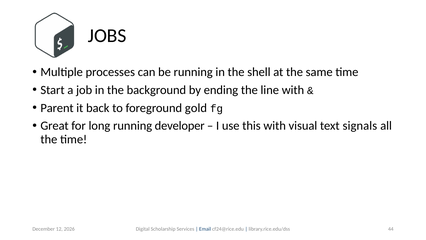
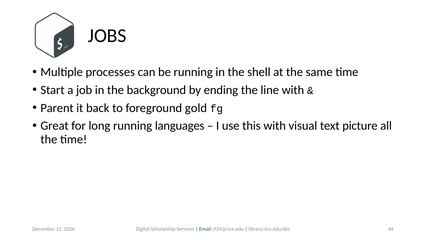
developer: developer -> languages
signals: signals -> picture
